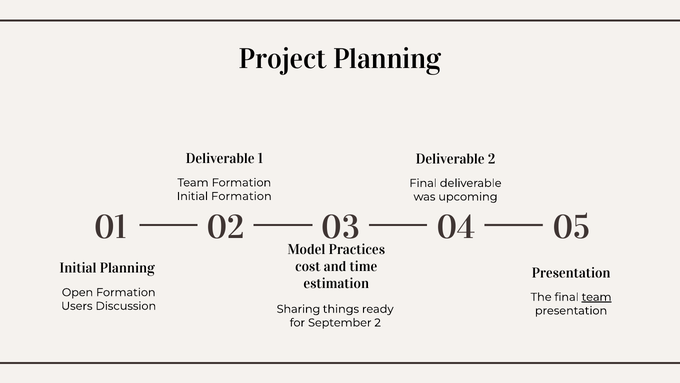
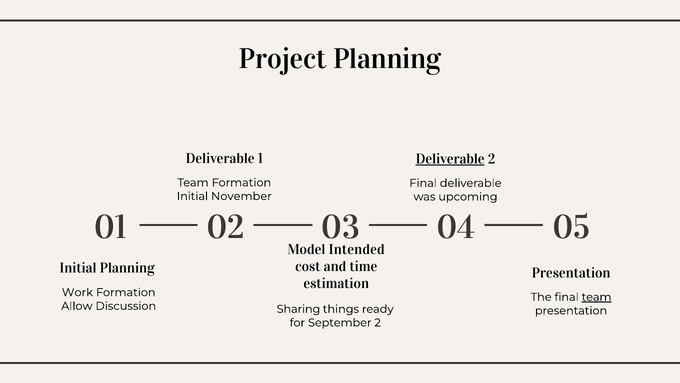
Deliverable at (450, 159) underline: none -> present
Initial Formation: Formation -> November
Practices: Practices -> Intended
Open: Open -> Work
Users: Users -> Allow
